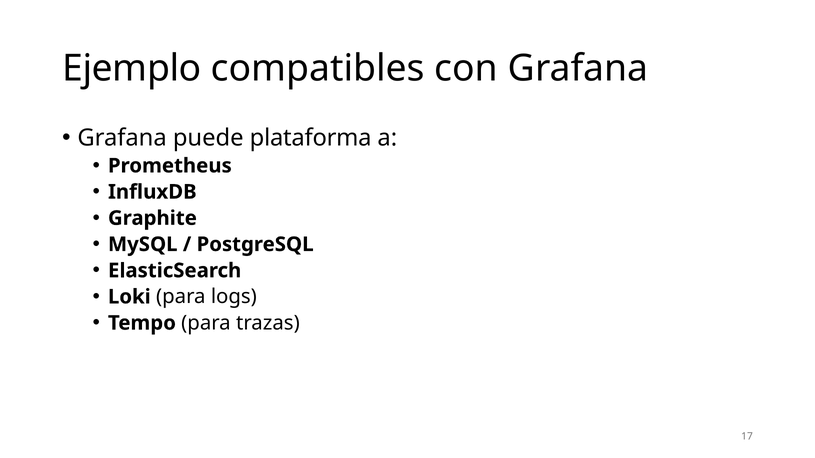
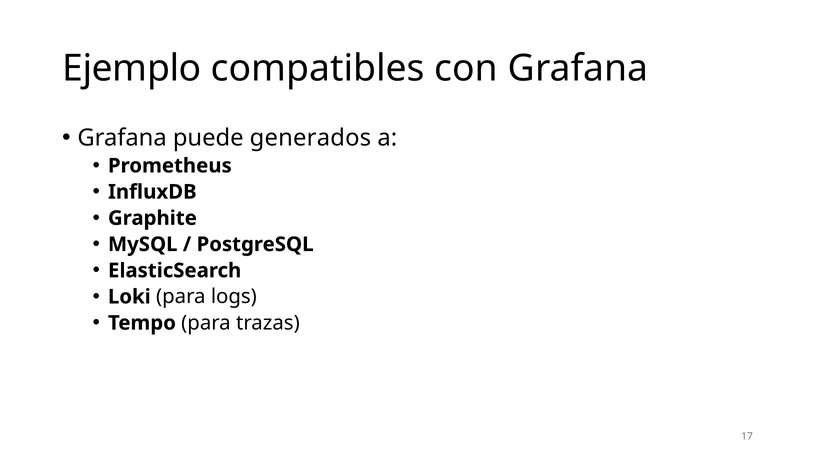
plataforma: plataforma -> generados
